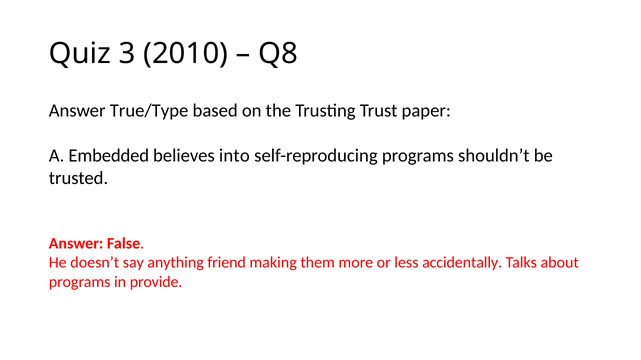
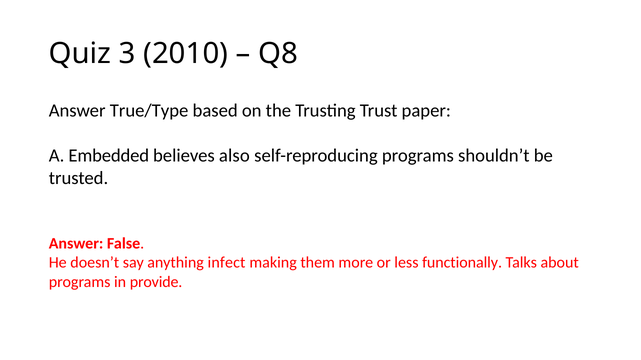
into: into -> also
friend: friend -> infect
accidentally: accidentally -> functionally
